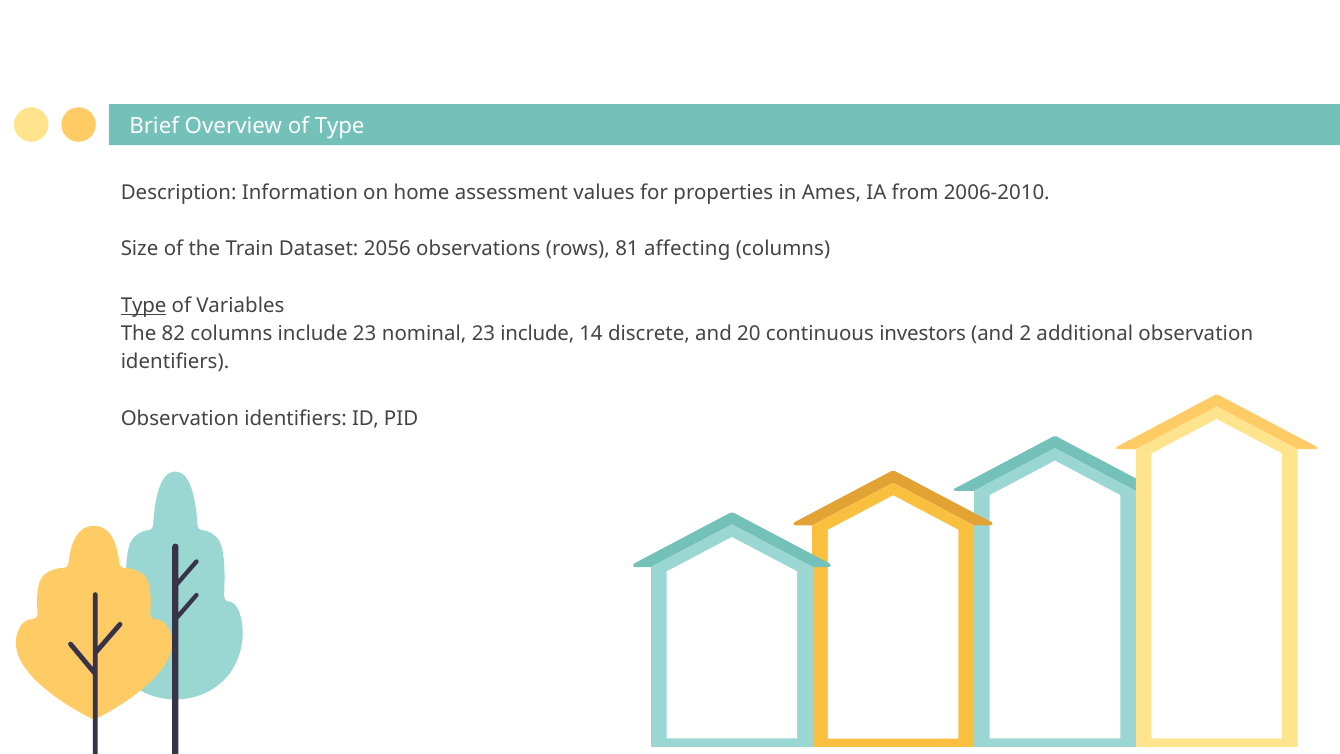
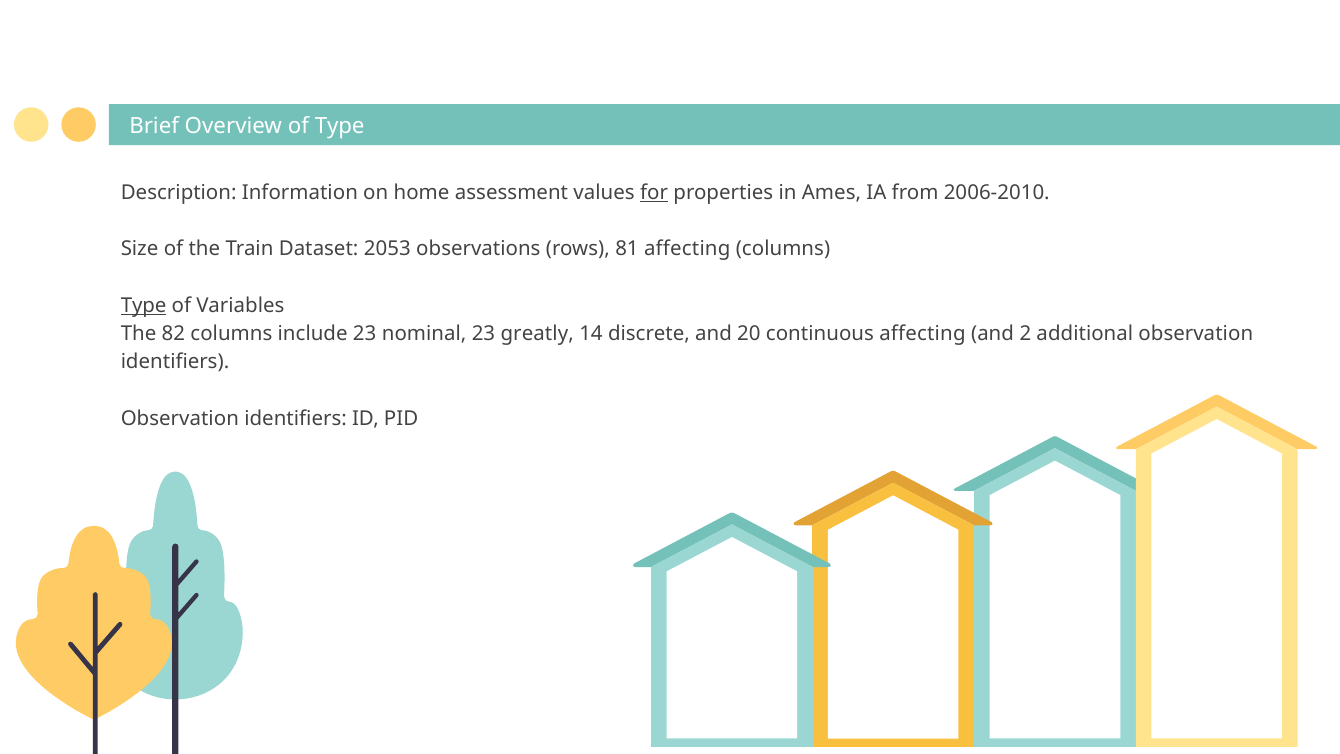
for underline: none -> present
2056: 2056 -> 2053
23 include: include -> greatly
continuous investors: investors -> affecting
